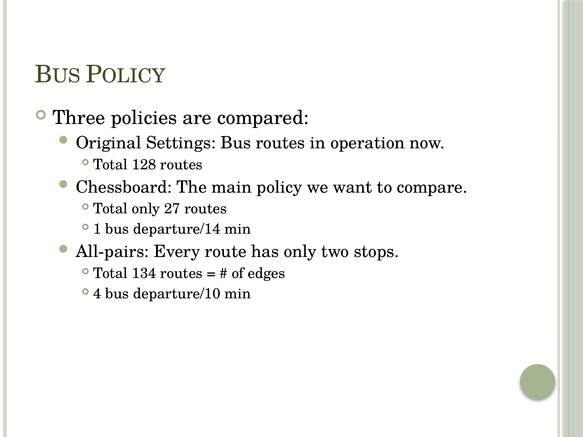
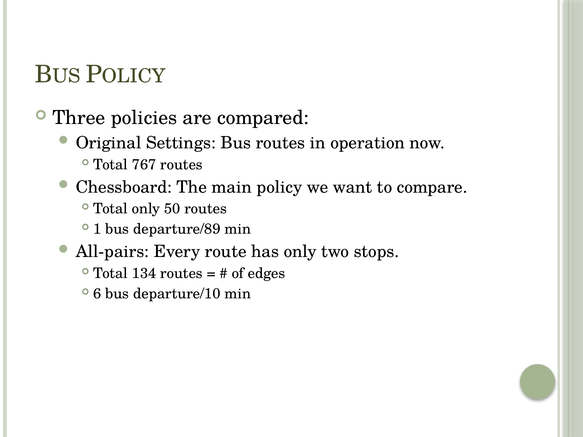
128: 128 -> 767
27: 27 -> 50
departure/14: departure/14 -> departure/89
4: 4 -> 6
